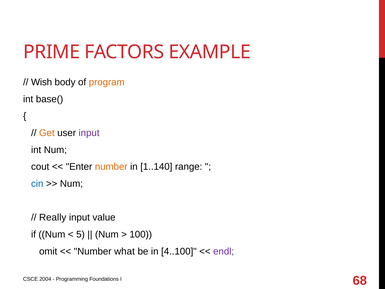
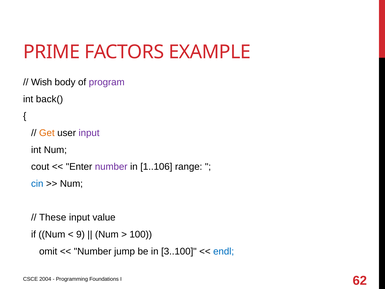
program colour: orange -> purple
base(: base( -> back(
number at (111, 167) colour: orange -> purple
1..140: 1..140 -> 1..106
Really: Really -> These
5: 5 -> 9
what: what -> jump
4..100: 4..100 -> 3..100
endl colour: purple -> blue
68: 68 -> 62
